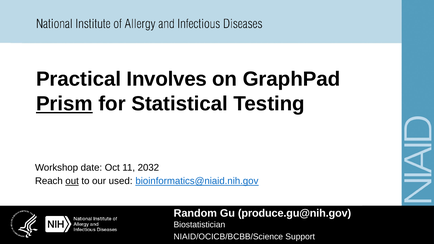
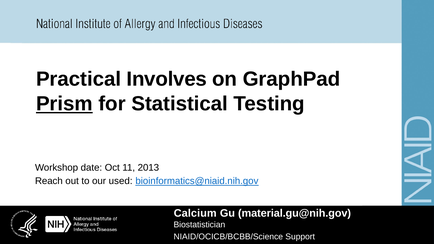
2032: 2032 -> 2013
out underline: present -> none
Random: Random -> Calcium
produce.gu@nih.gov: produce.gu@nih.gov -> material.gu@nih.gov
